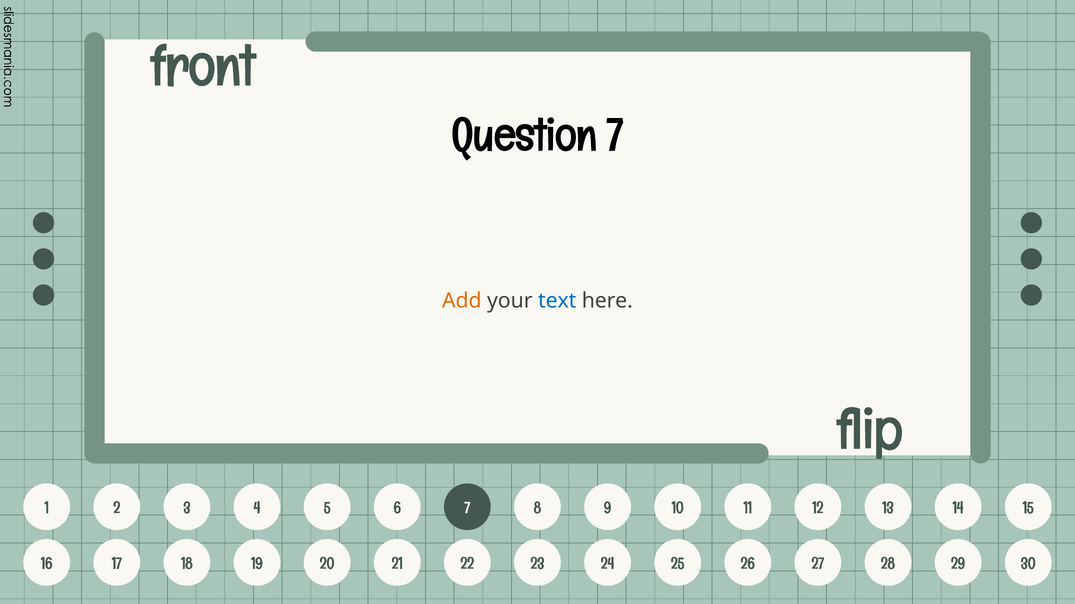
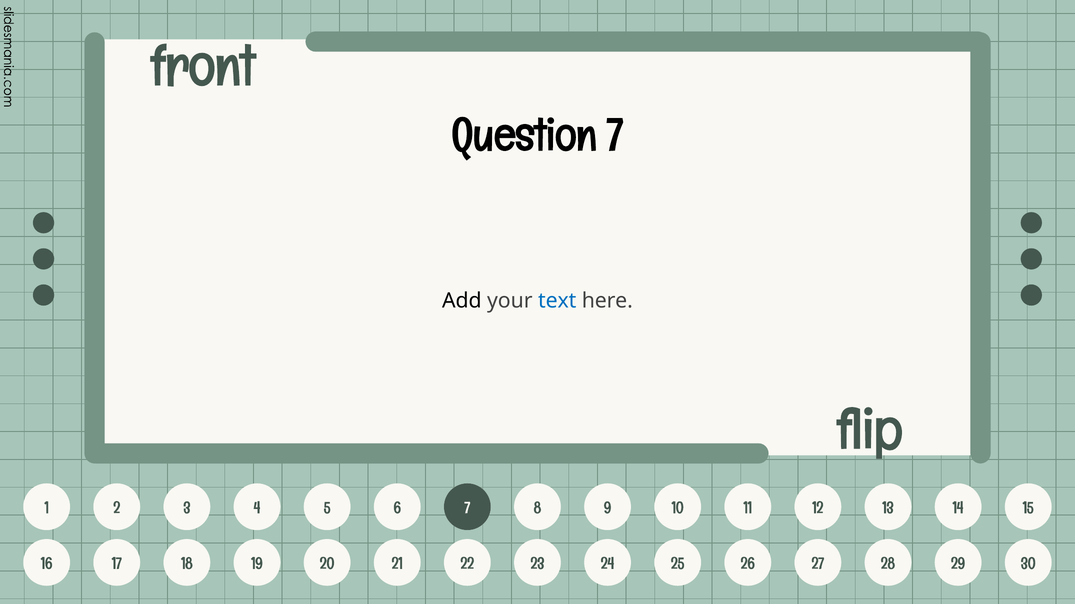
Add colour: orange -> black
